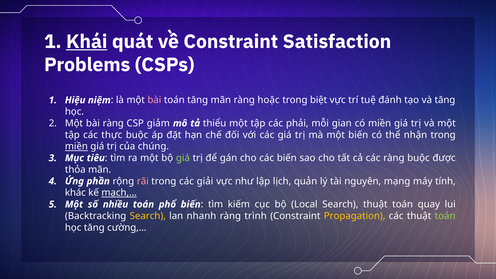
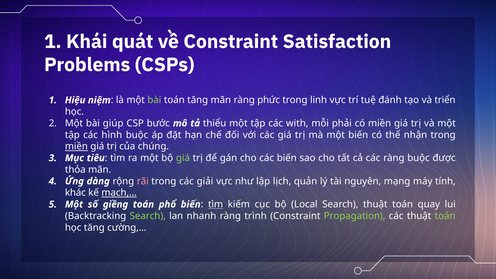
Khái underline: present -> none
bài at (154, 100) colour: pink -> light green
hoặc: hoặc -> phức
biệt: biệt -> linh
và tăng: tăng -> triển
bài ràng: ràng -> giúp
giảm: giảm -> bước
phải: phải -> with
gian: gian -> phải
thực: thực -> hình
phần: phần -> dàng
nhiều: nhiều -> giềng
tìm at (216, 204) underline: none -> present
Search at (148, 216) colour: yellow -> light green
Propagation colour: yellow -> light green
